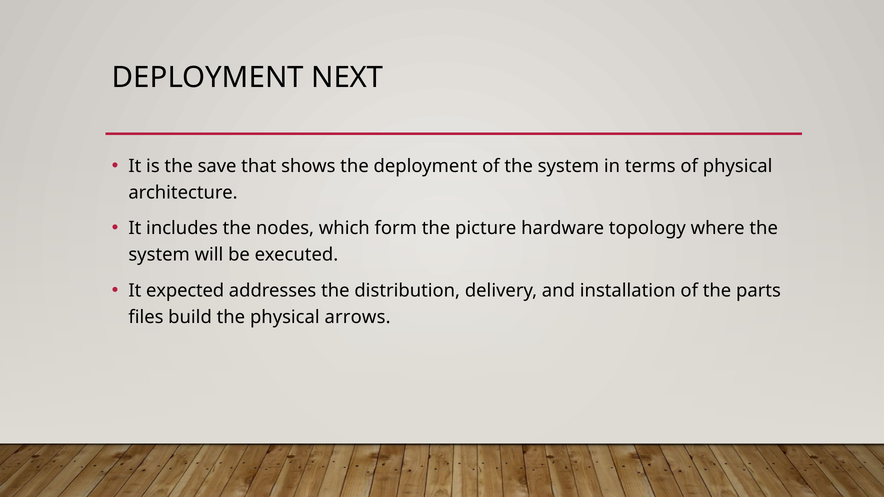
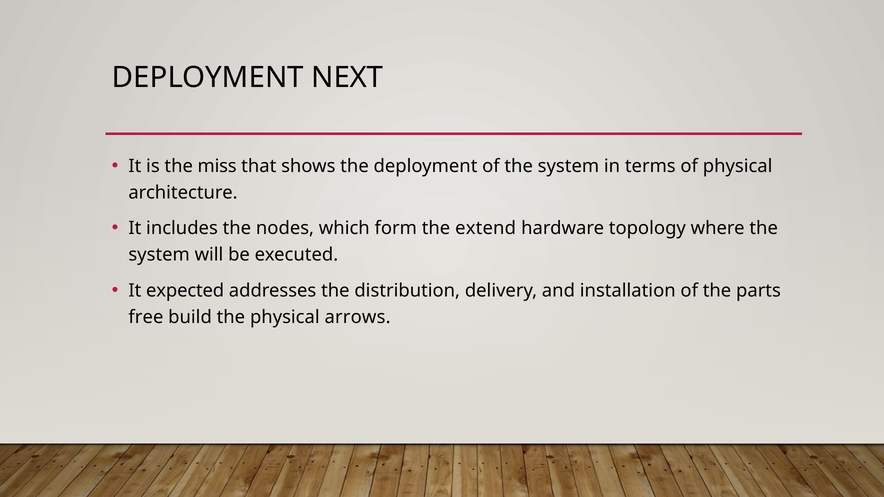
save: save -> miss
picture: picture -> extend
files: files -> free
